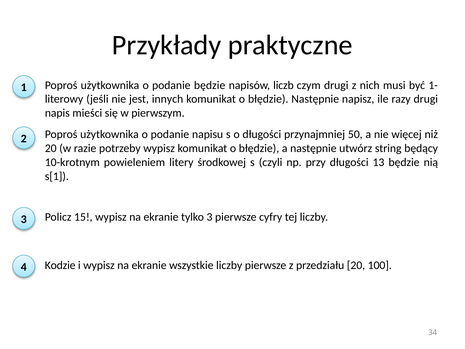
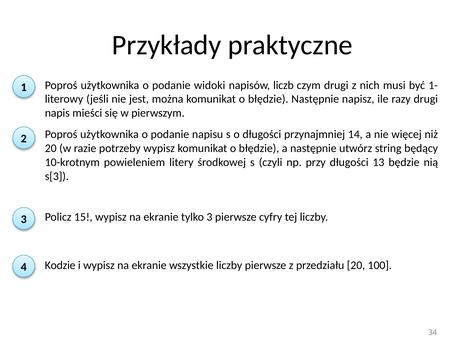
podanie będzie: będzie -> widoki
innych: innych -> można
50: 50 -> 14
s[1: s[1 -> s[3
